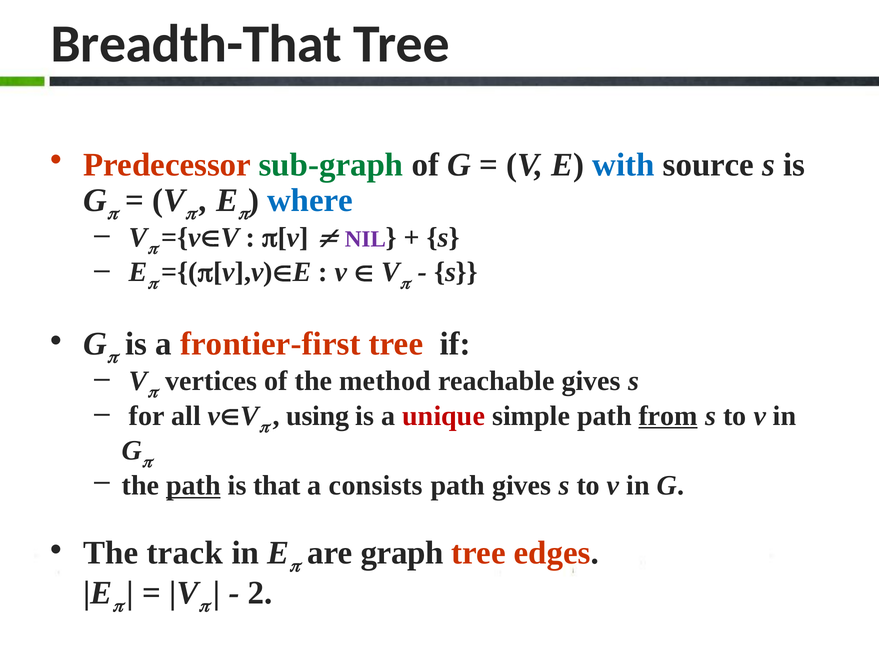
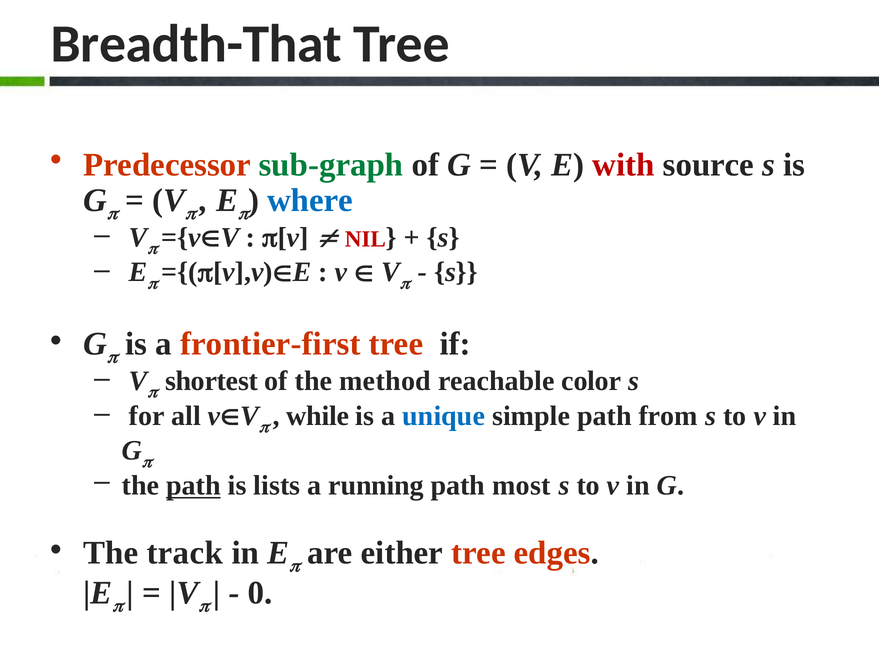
with colour: blue -> red
NIL colour: purple -> red
vertices: vertices -> shortest
reachable gives: gives -> color
using: using -> while
unique colour: red -> blue
from underline: present -> none
that: that -> lists
consists: consists -> running
path gives: gives -> most
graph: graph -> either
2: 2 -> 0
